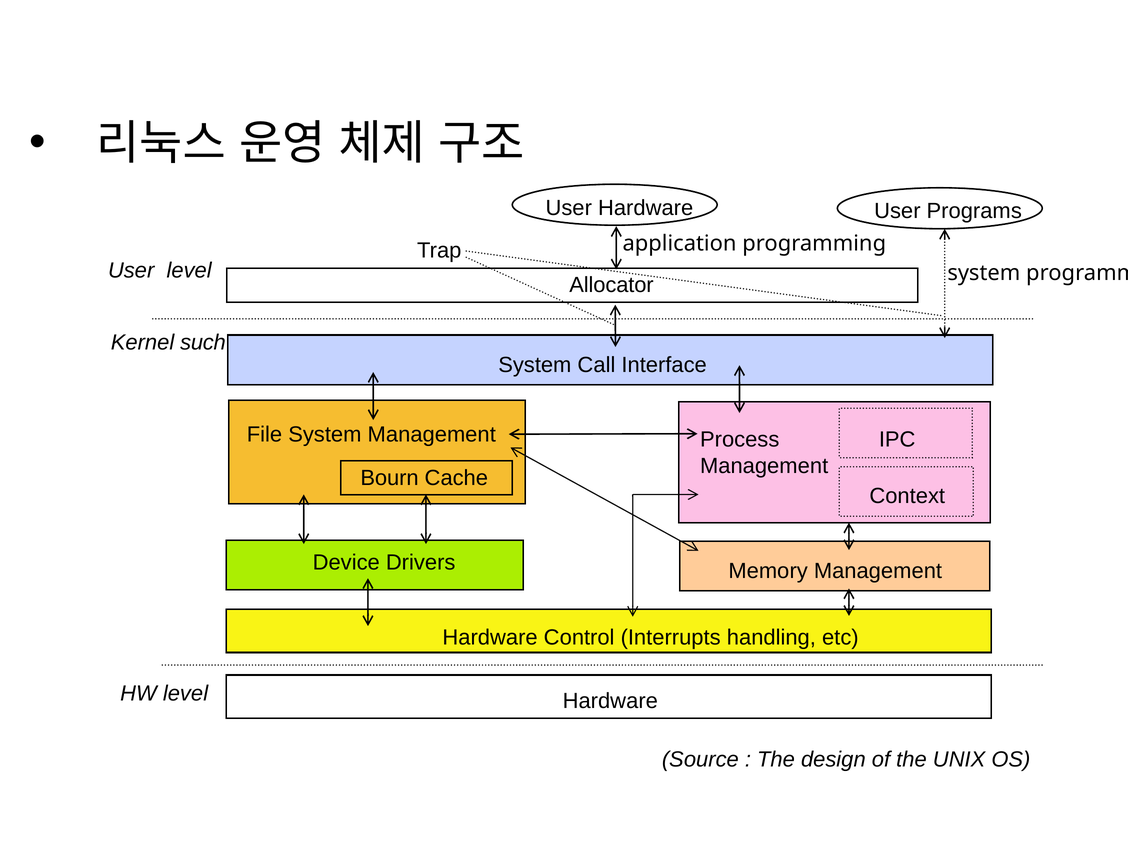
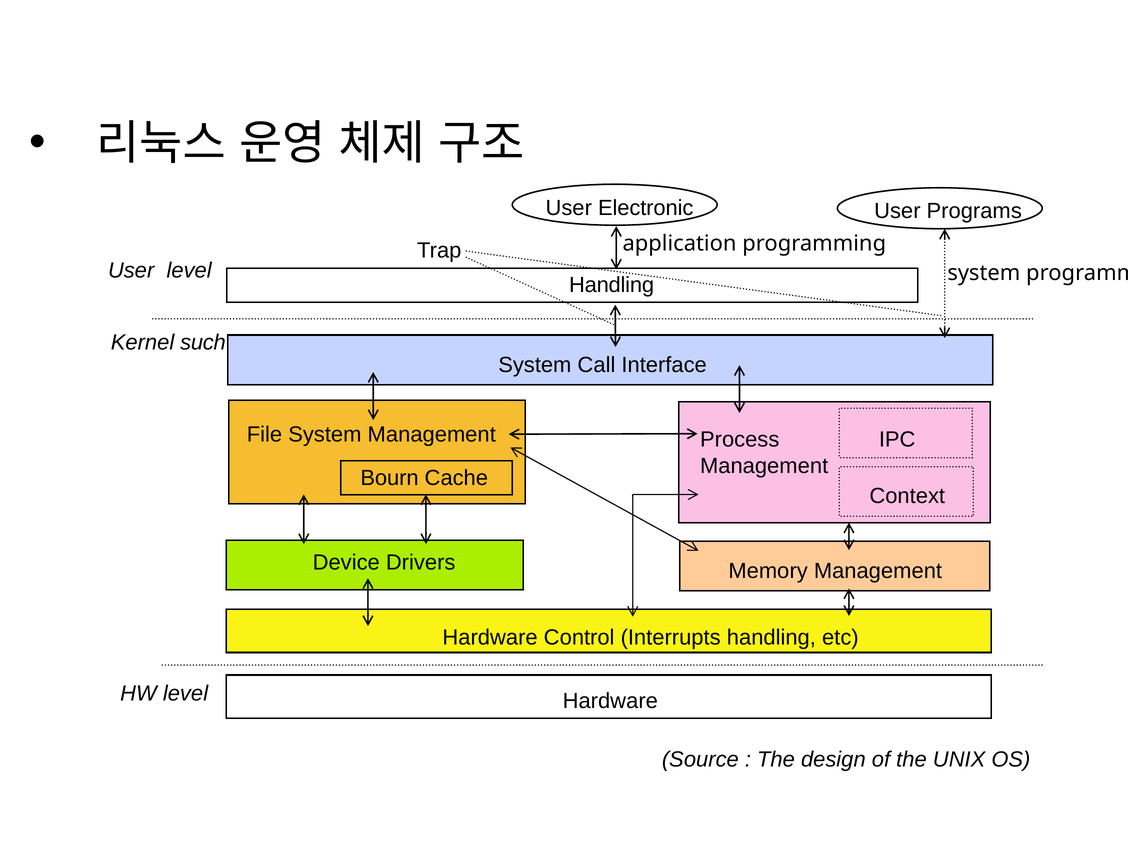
User Hardware: Hardware -> Electronic
Allocator at (612, 285): Allocator -> Handling
